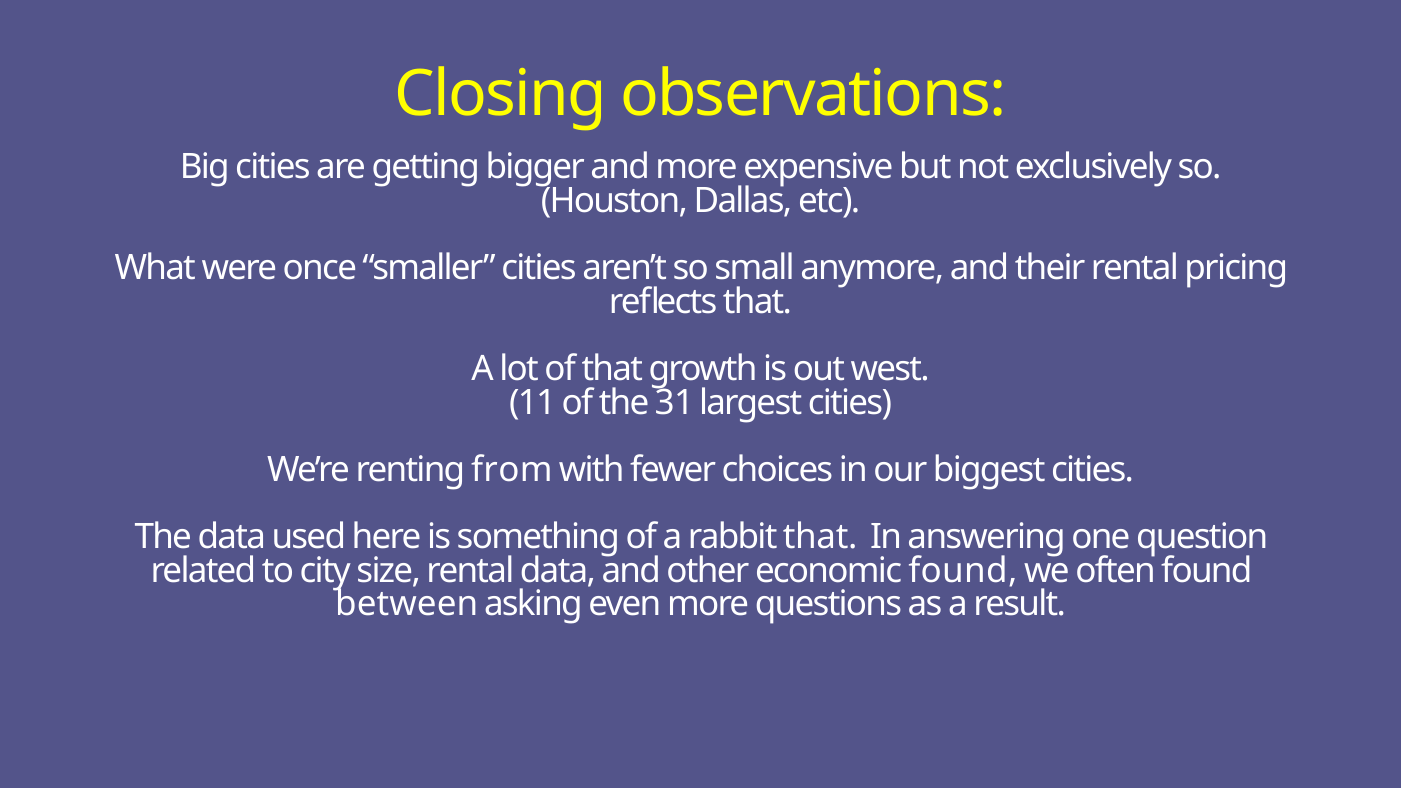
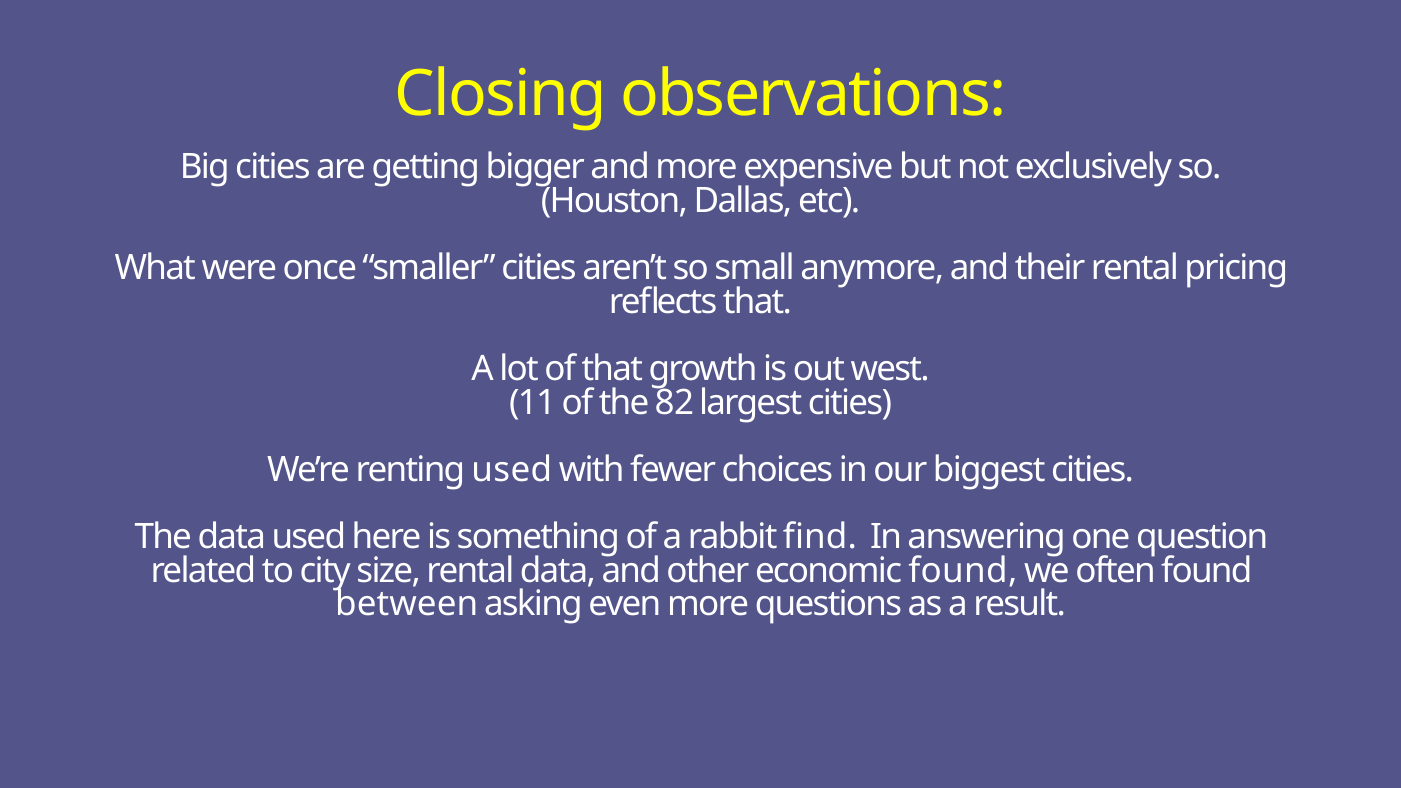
31: 31 -> 82
renting from: from -> used
rabbit that: that -> find
